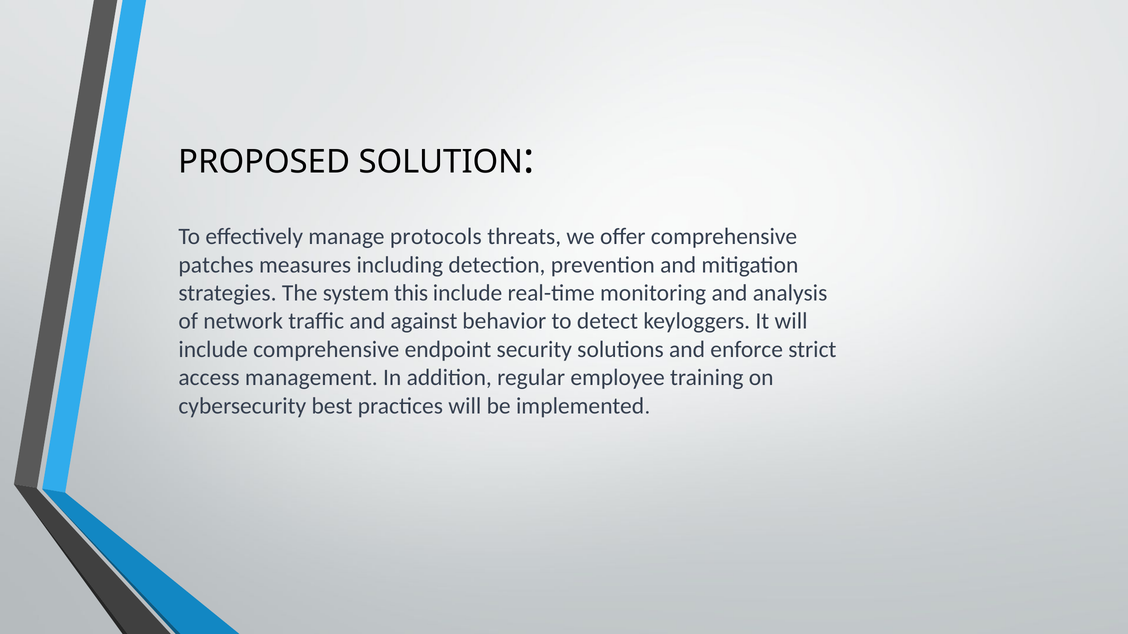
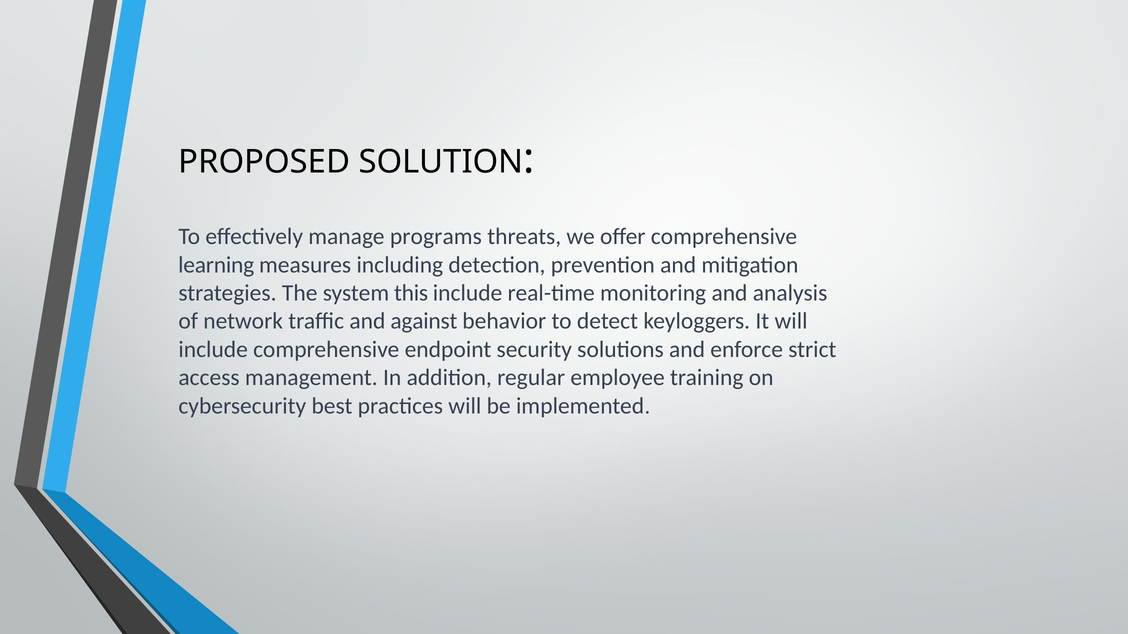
protocols: protocols -> programs
patches: patches -> learning
